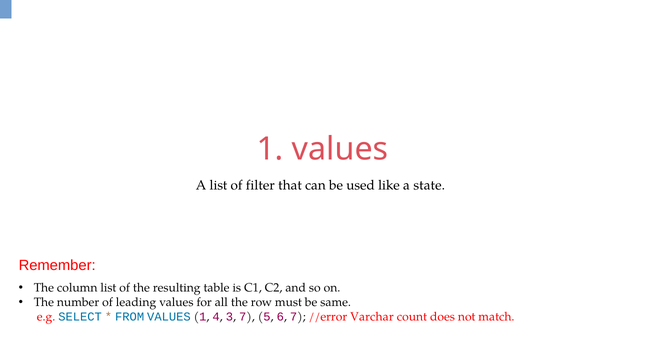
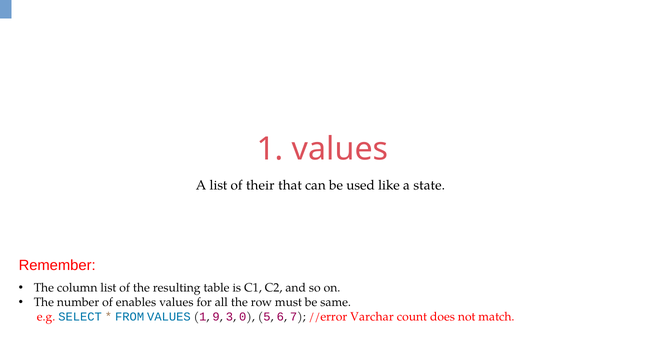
filter: filter -> their
leading: leading -> enables
4: 4 -> 9
7 at (243, 317): 7 -> 0
